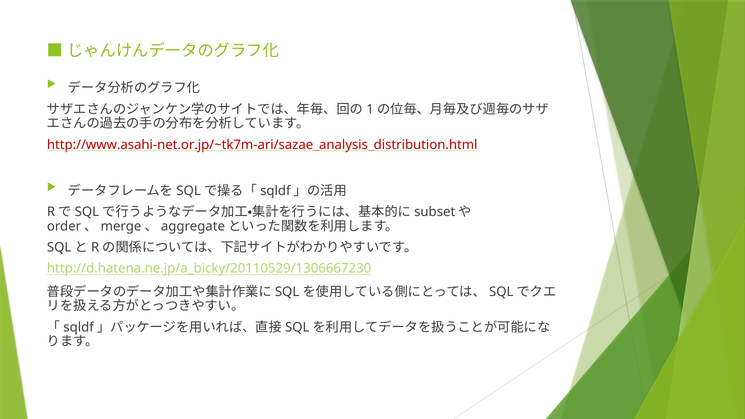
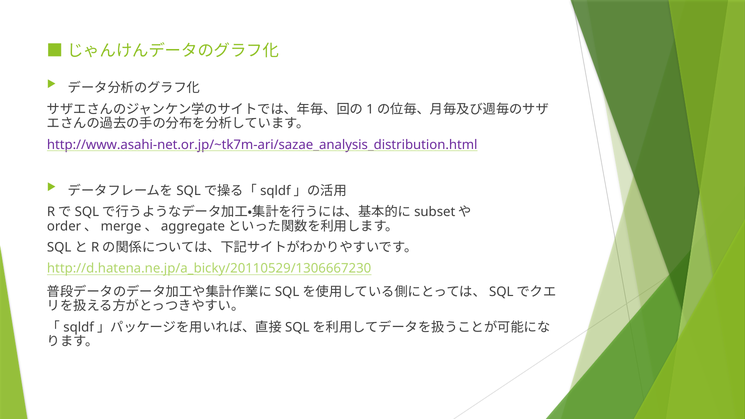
http://www.asahi-net.or.jp/~tk7m-ari/sazae_analysis_distribution.html colour: red -> purple
